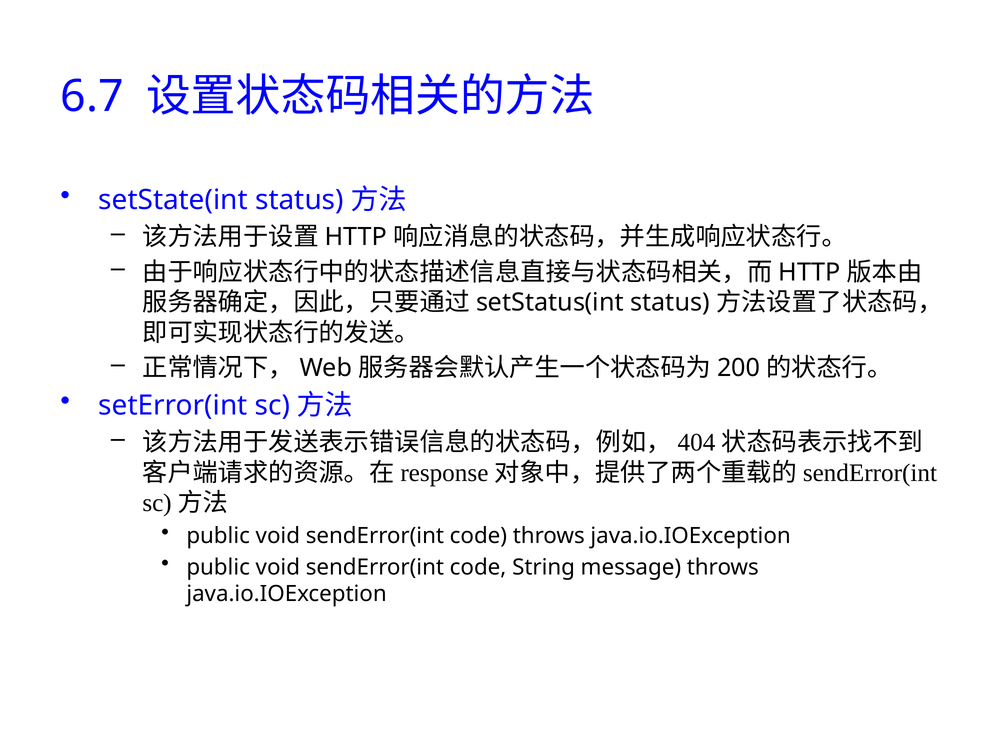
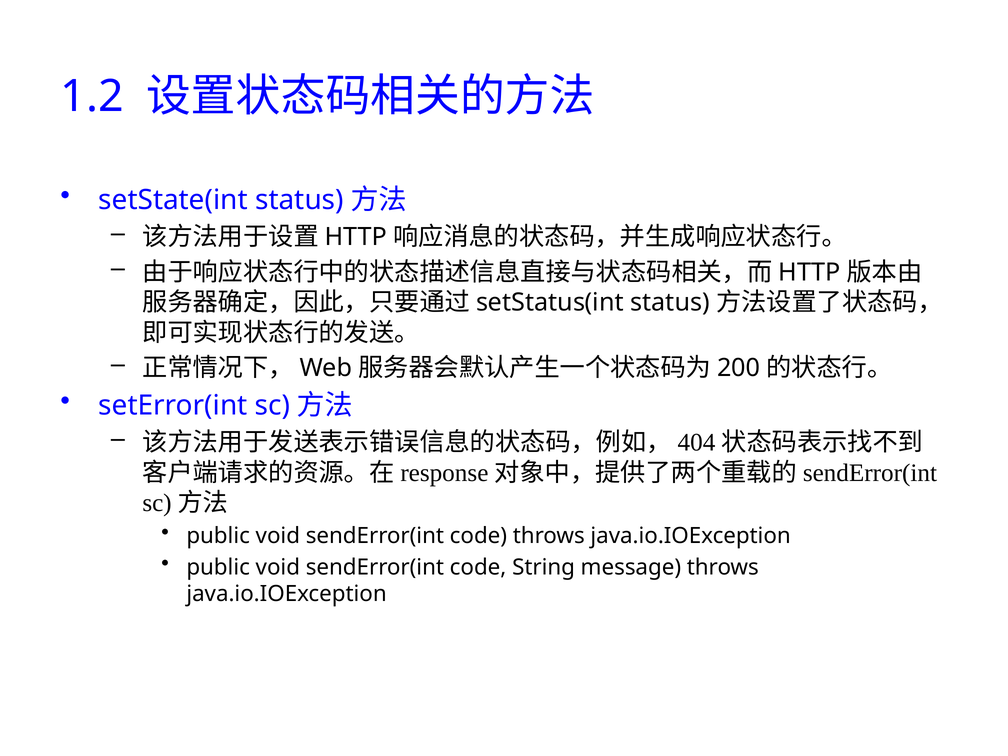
6.7: 6.7 -> 1.2
